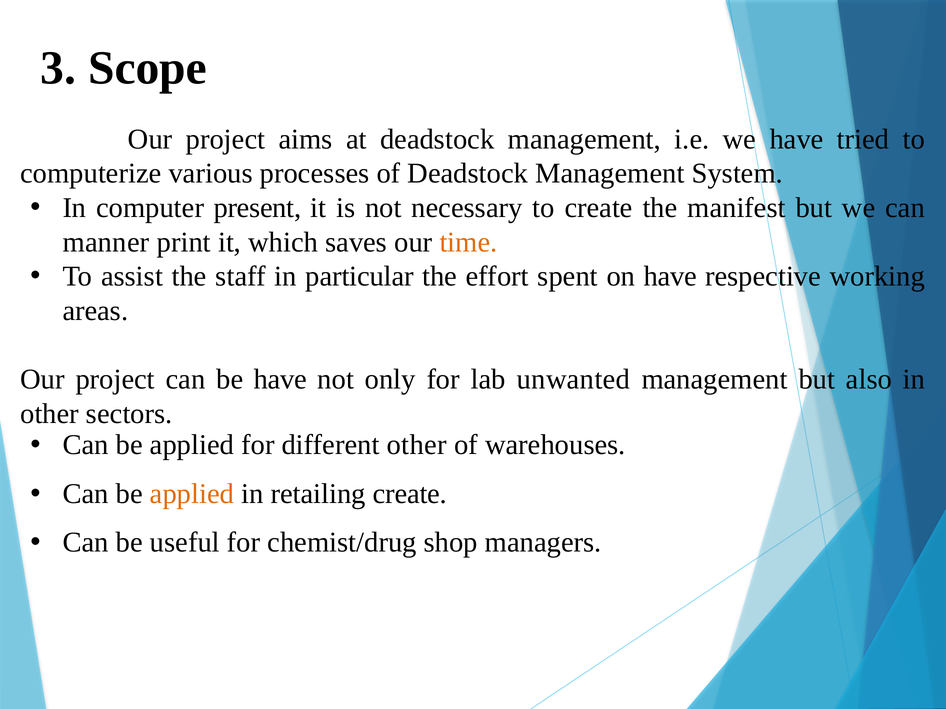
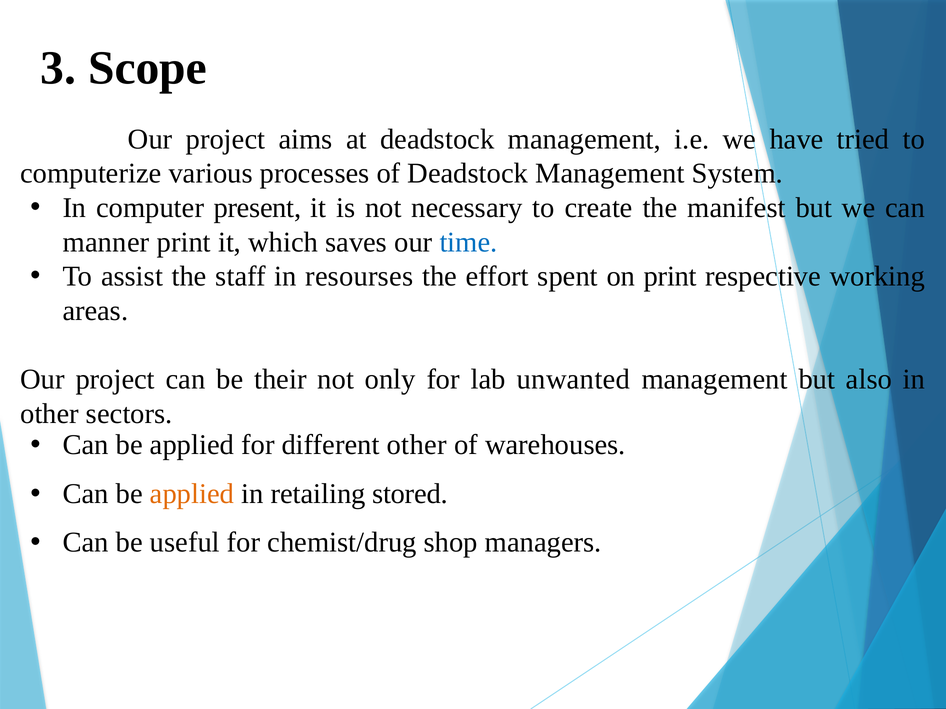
time colour: orange -> blue
particular: particular -> resourses
on have: have -> print
be have: have -> their
retailing create: create -> stored
